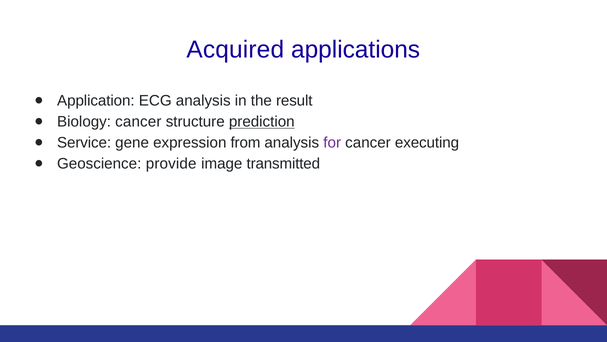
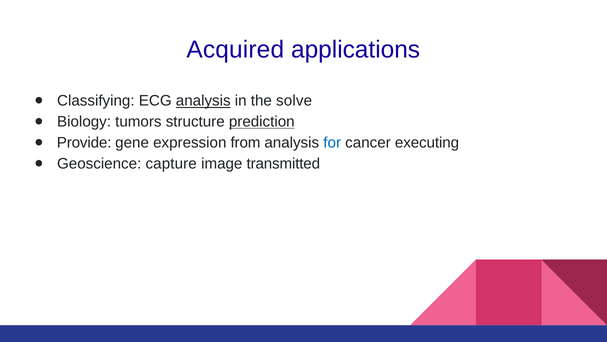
Application: Application -> Classifying
analysis at (203, 101) underline: none -> present
result: result -> solve
Biology cancer: cancer -> tumors
Service: Service -> Provide
for colour: purple -> blue
provide: provide -> capture
